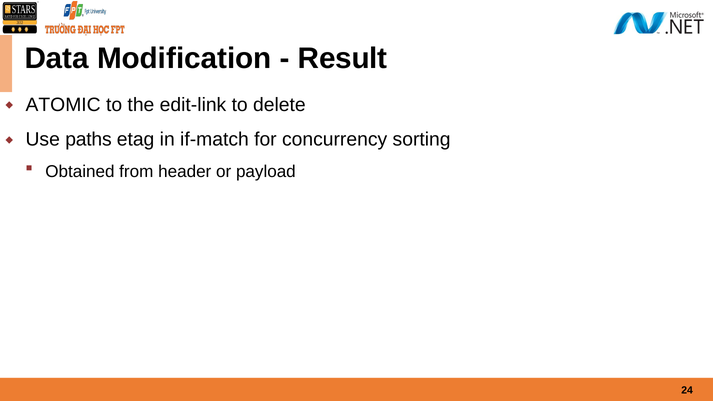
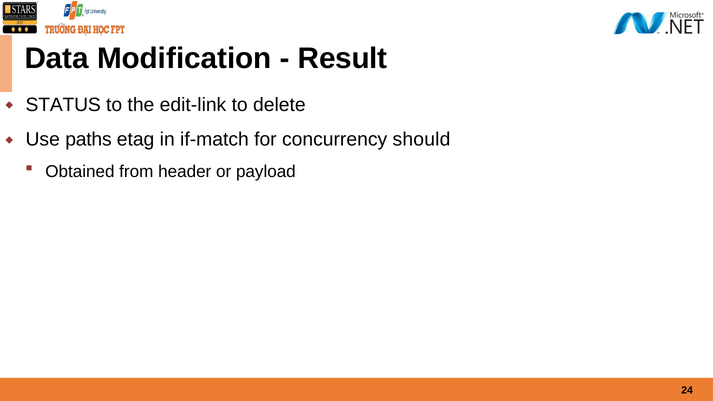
ATOMIC: ATOMIC -> STATUS
sorting: sorting -> should
